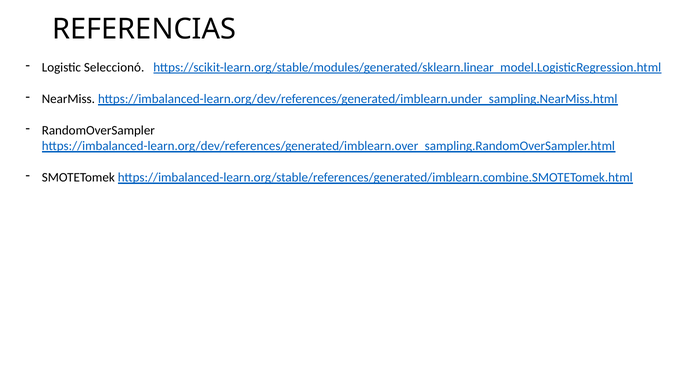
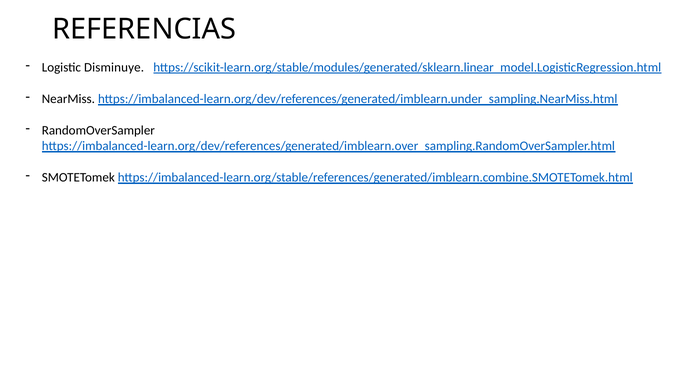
Seleccionó: Seleccionó -> Disminuye
